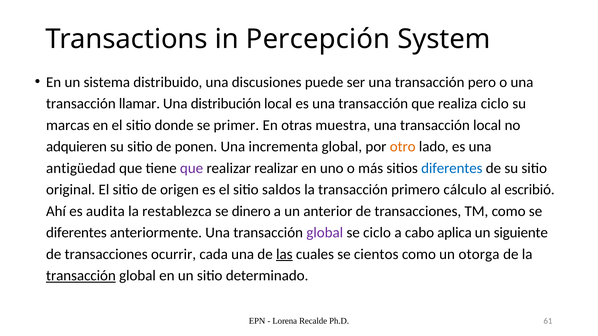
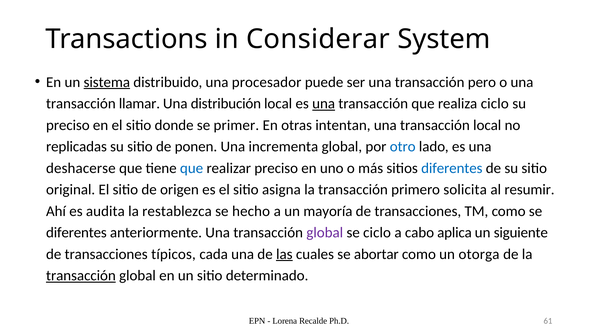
Percepción: Percepción -> Considerar
sistema underline: none -> present
discusiones: discusiones -> procesador
una at (324, 104) underline: none -> present
marcas at (68, 125): marcas -> preciso
muestra: muestra -> intentan
adquieren: adquieren -> replicadas
otro colour: orange -> blue
antigüedad: antigüedad -> deshacerse
que at (192, 168) colour: purple -> blue
realizar realizar: realizar -> preciso
saldos: saldos -> asigna
cálculo: cálculo -> solicita
escribió: escribió -> resumir
dinero: dinero -> hecho
anterior: anterior -> mayoría
ocurrir: ocurrir -> típicos
cientos: cientos -> abortar
